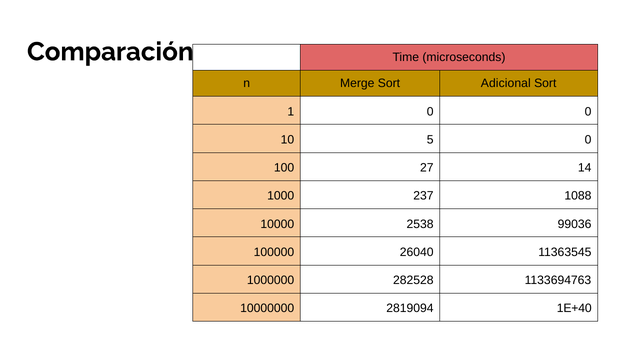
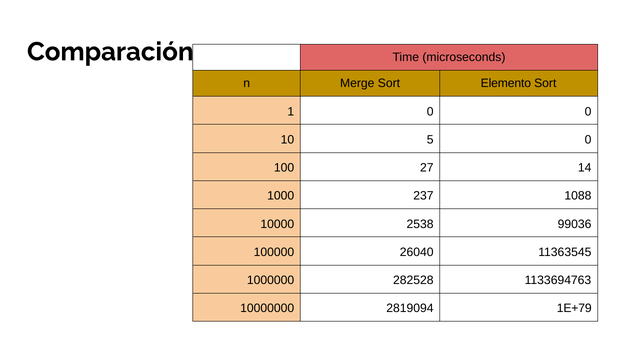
Adicional: Adicional -> Elemento
1E+40: 1E+40 -> 1E+79
